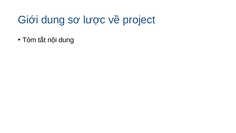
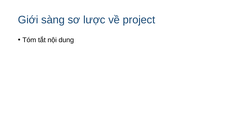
Giới dung: dung -> sàng
